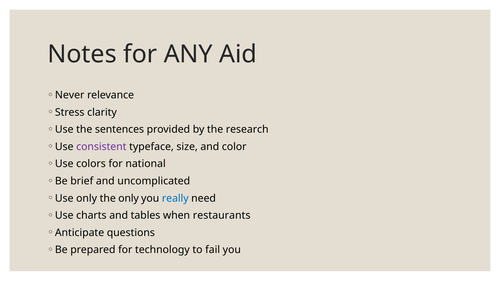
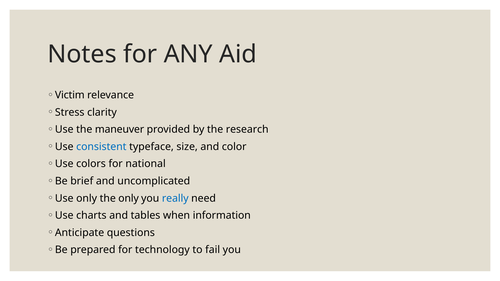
Never: Never -> Victim
sentences: sentences -> maneuver
consistent colour: purple -> blue
restaurants: restaurants -> information
